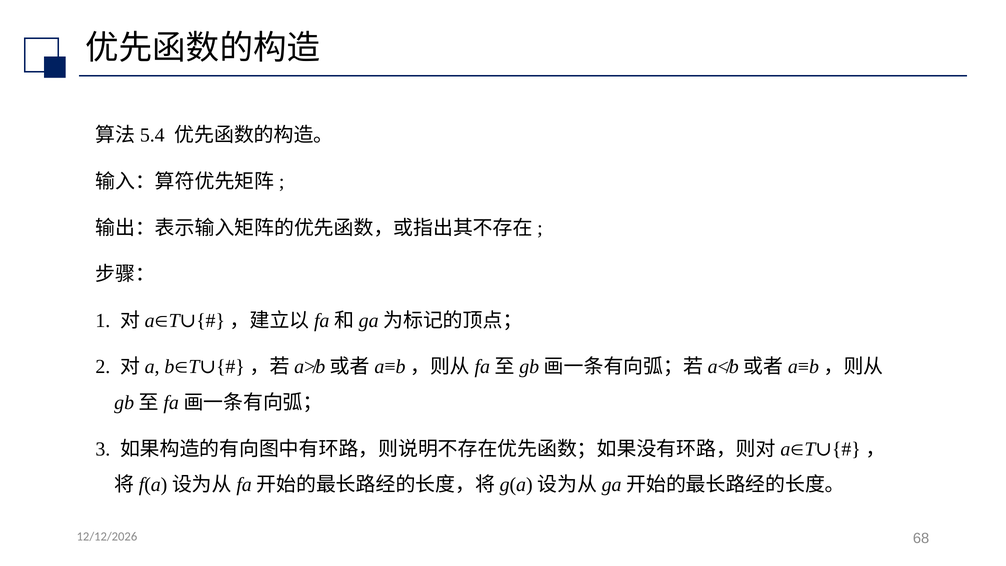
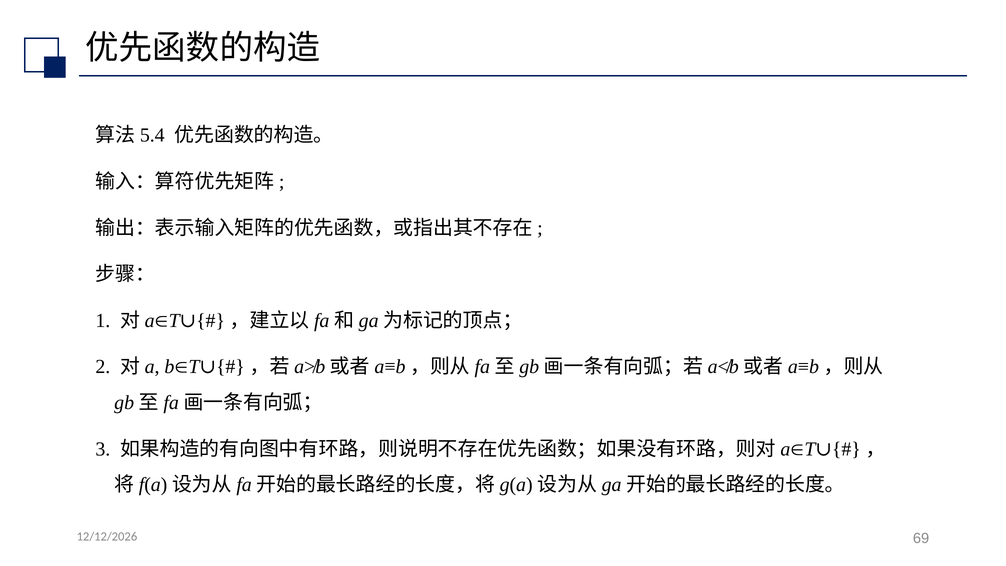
68: 68 -> 69
